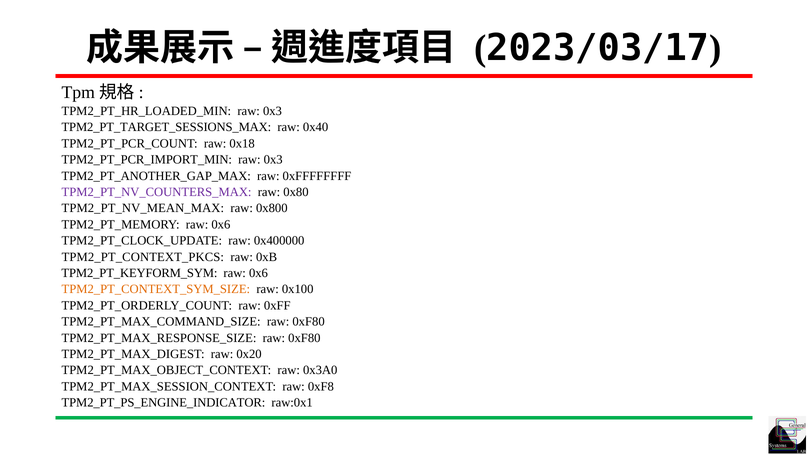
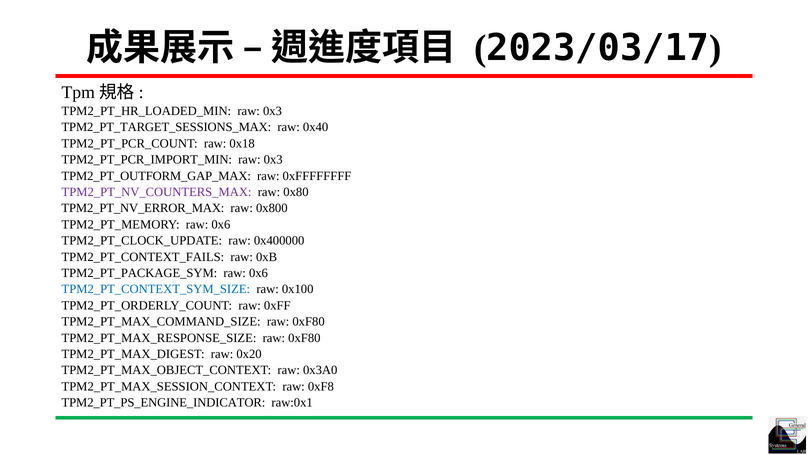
TPM2_PT_ANOTHER_GAP_MAX: TPM2_PT_ANOTHER_GAP_MAX -> TPM2_PT_OUTFORM_GAP_MAX
TPM2_PT_NV_MEAN_MAX: TPM2_PT_NV_MEAN_MAX -> TPM2_PT_NV_ERROR_MAX
TPM2_PT_CONTEXT_PKCS: TPM2_PT_CONTEXT_PKCS -> TPM2_PT_CONTEXT_FAILS
TPM2_PT_KEYFORM_SYM: TPM2_PT_KEYFORM_SYM -> TPM2_PT_PACKAGE_SYM
TPM2_PT_CONTEXT_SYM_SIZE colour: orange -> blue
